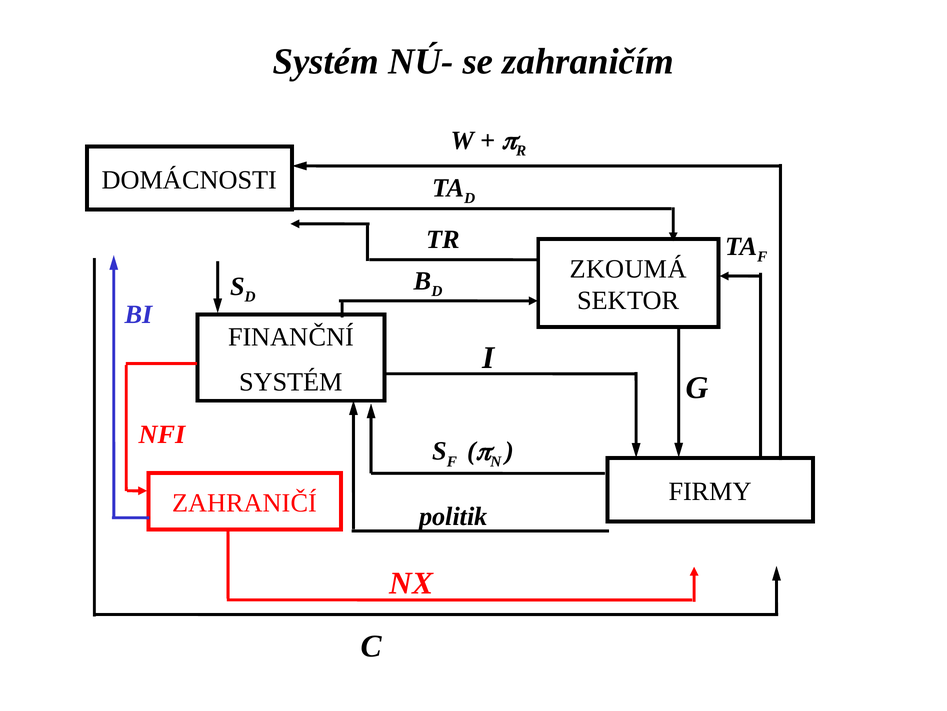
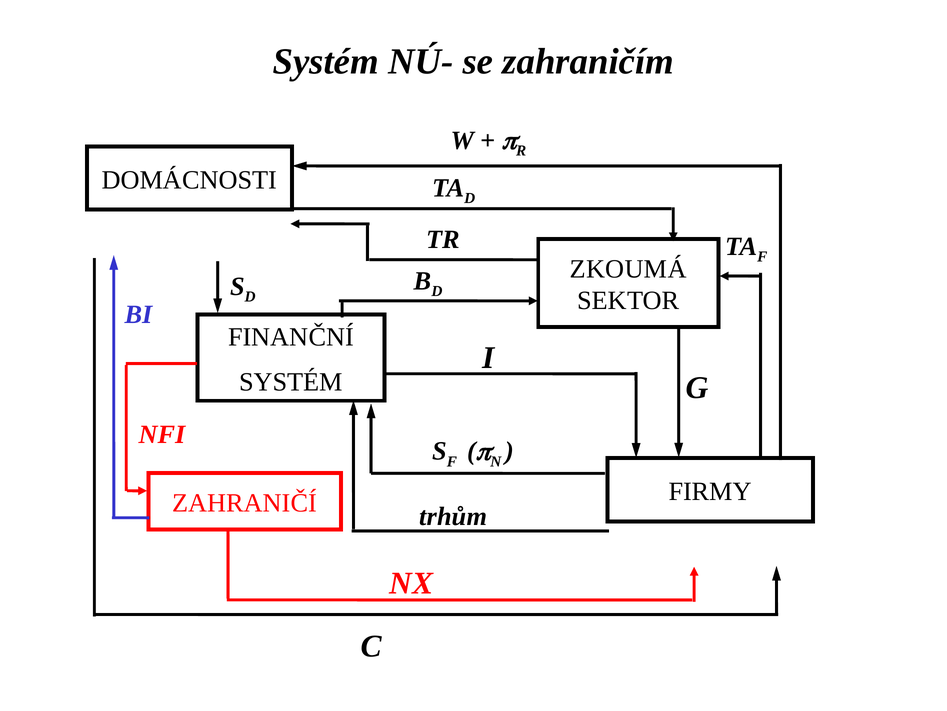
politik: politik -> trhům
